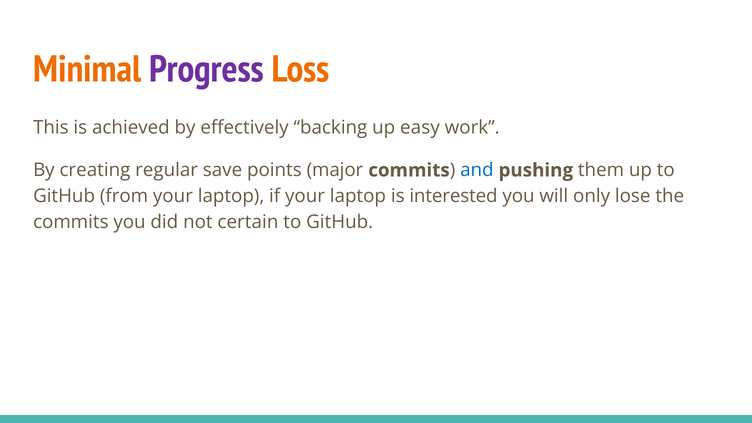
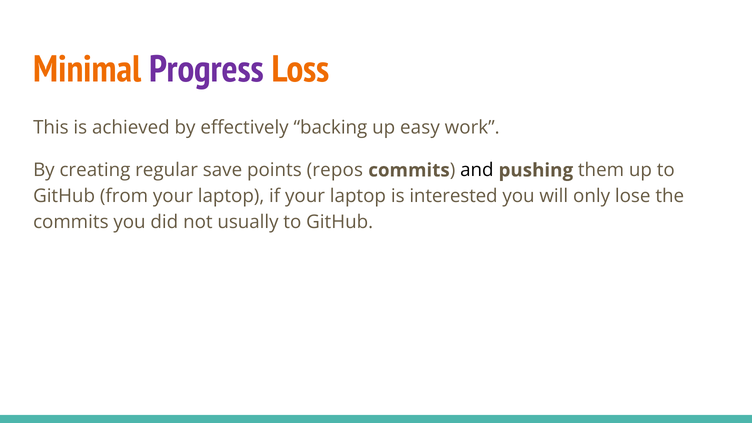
major: major -> repos
and colour: blue -> black
certain: certain -> usually
